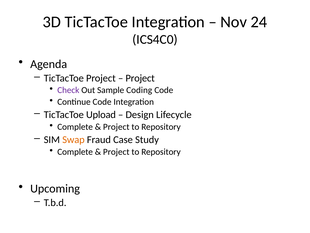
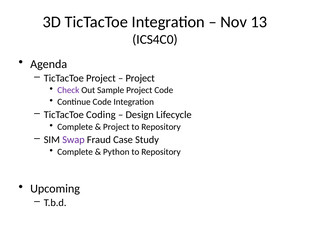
24: 24 -> 13
Sample Coding: Coding -> Project
Upload: Upload -> Coding
Swap colour: orange -> purple
Project at (116, 152): Project -> Python
